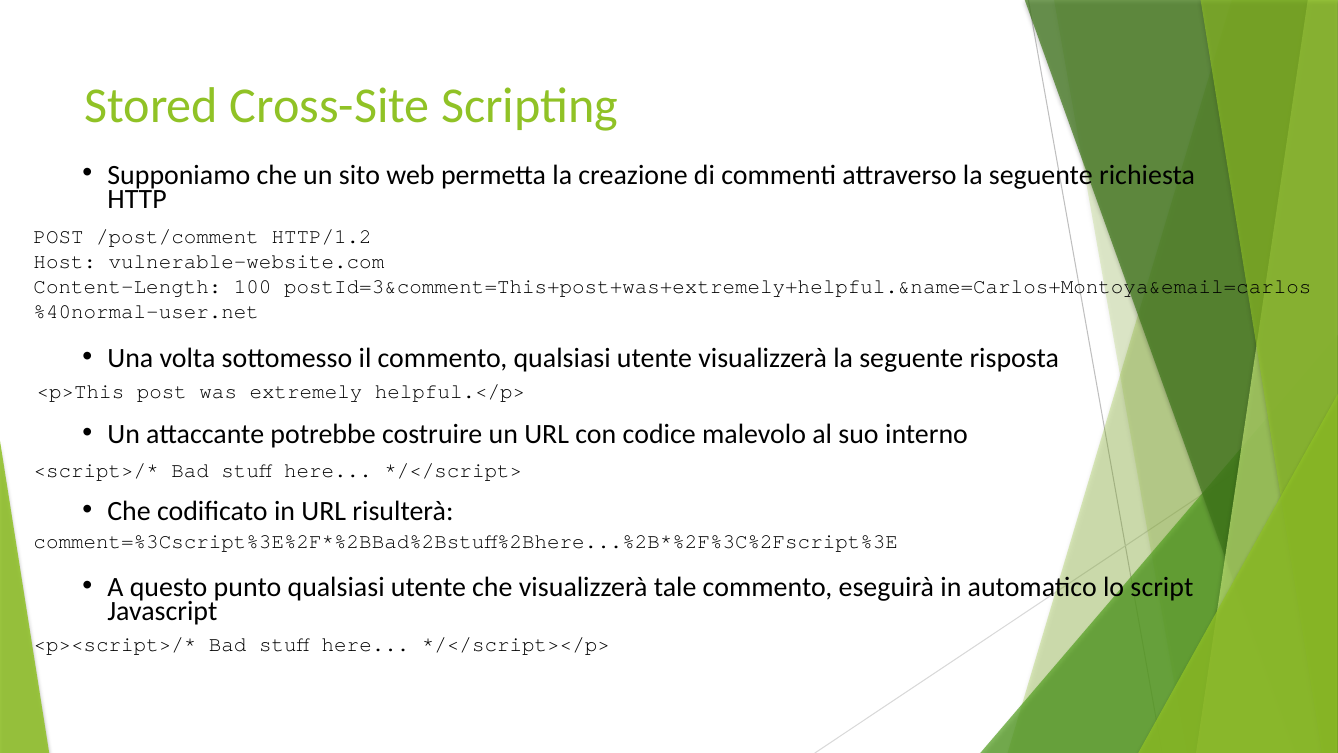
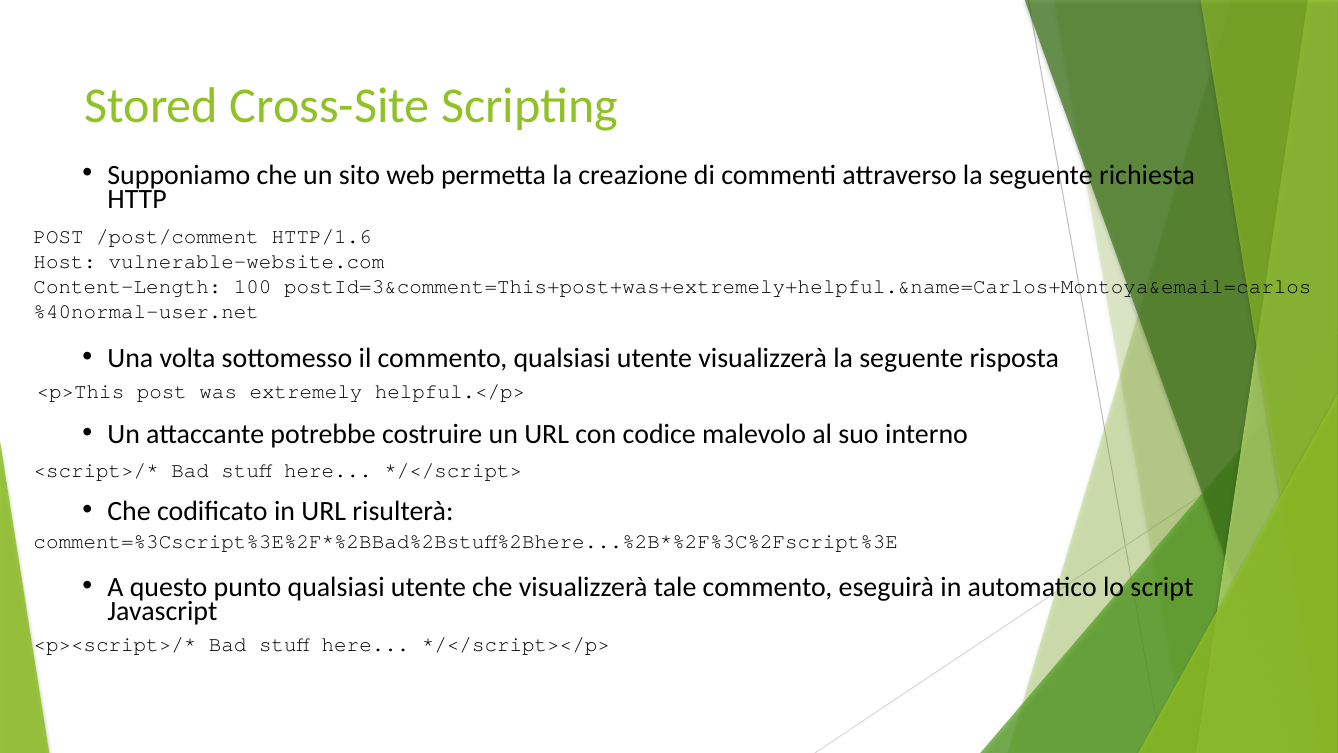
HTTP/1.2: HTTP/1.2 -> HTTP/1.6
